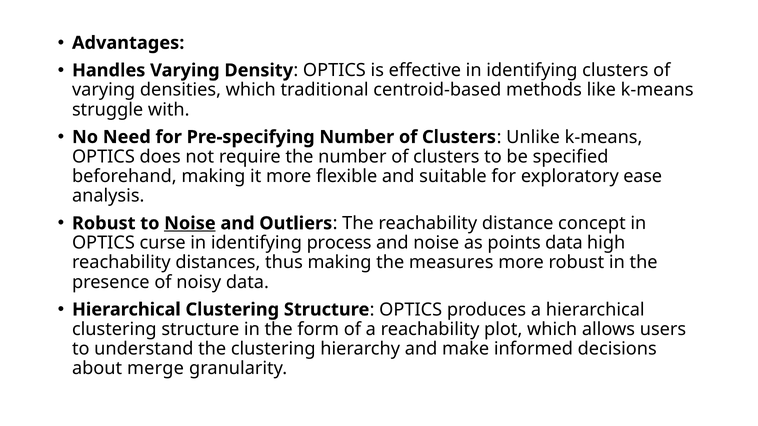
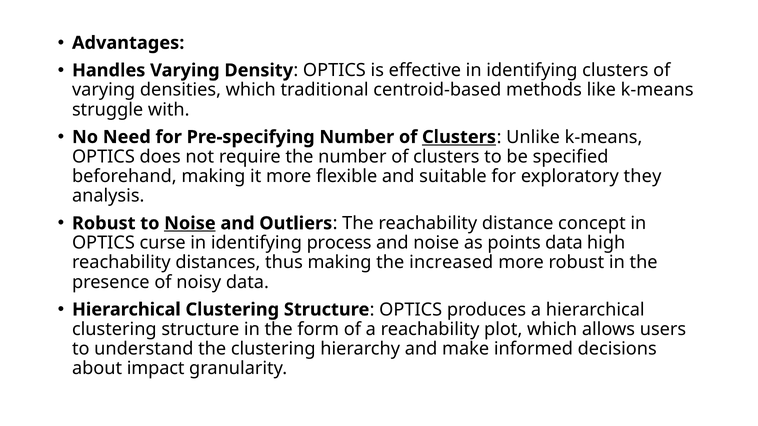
Clusters at (459, 137) underline: none -> present
ease: ease -> they
measures: measures -> increased
merge: merge -> impact
